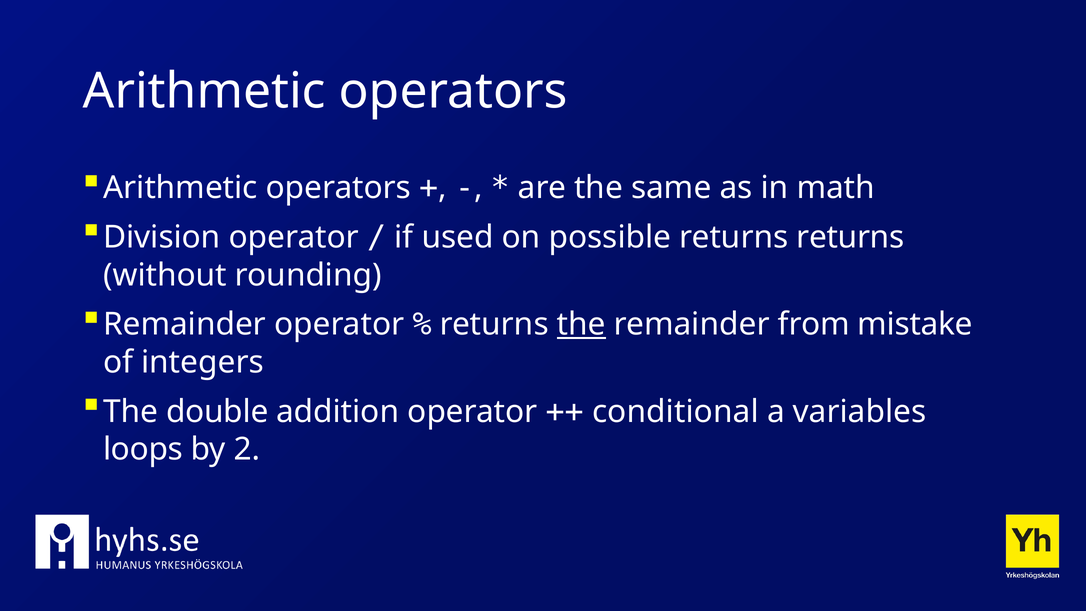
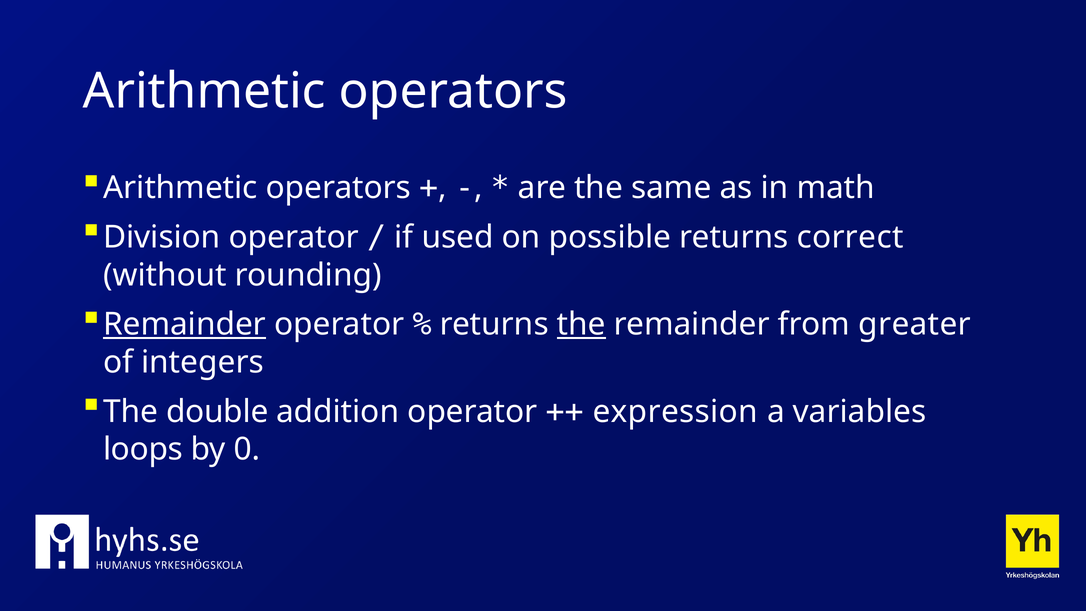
returns returns: returns -> correct
Remainder at (185, 324) underline: none -> present
mistake: mistake -> greater
conditional: conditional -> expression
2: 2 -> 0
